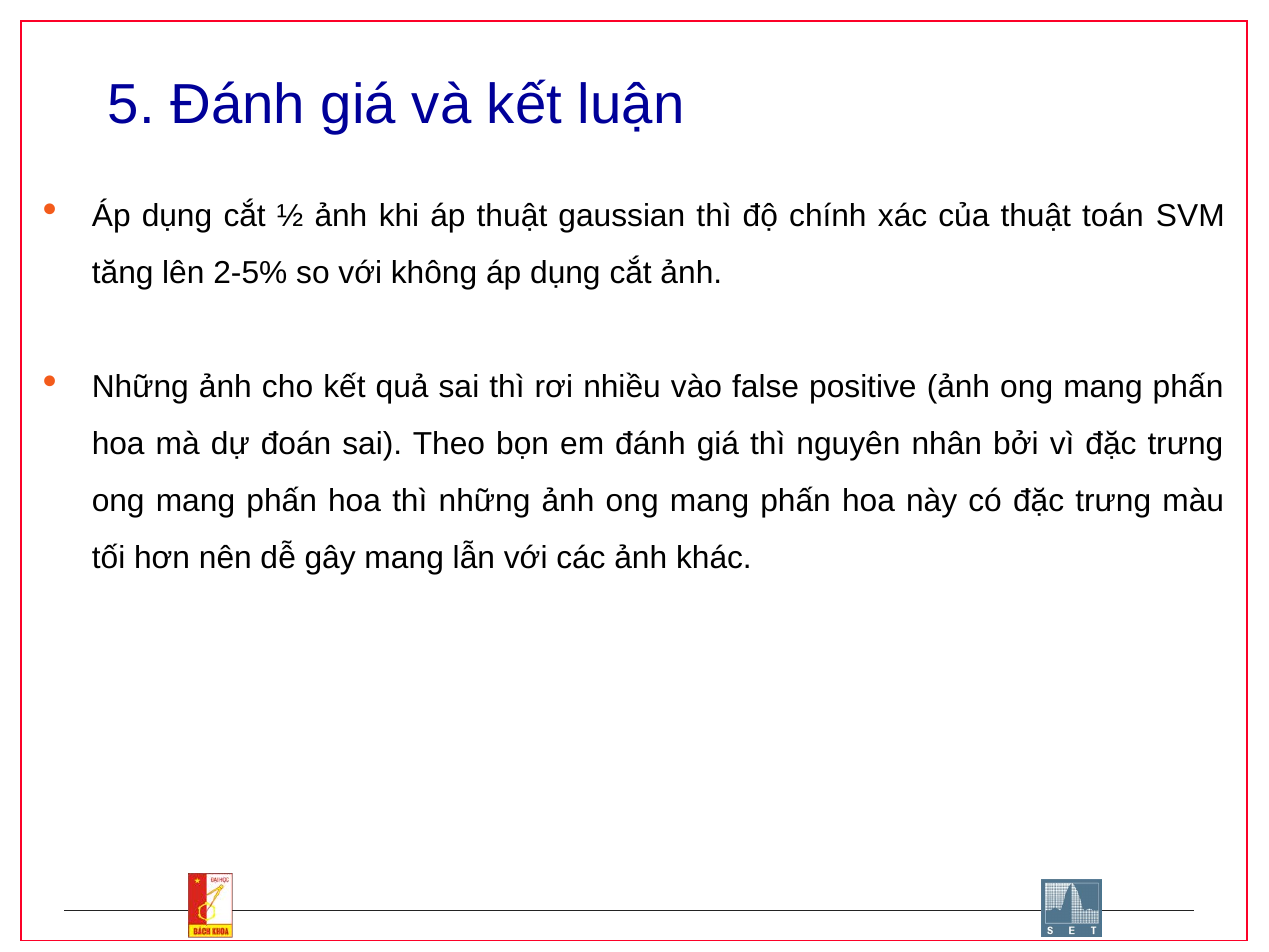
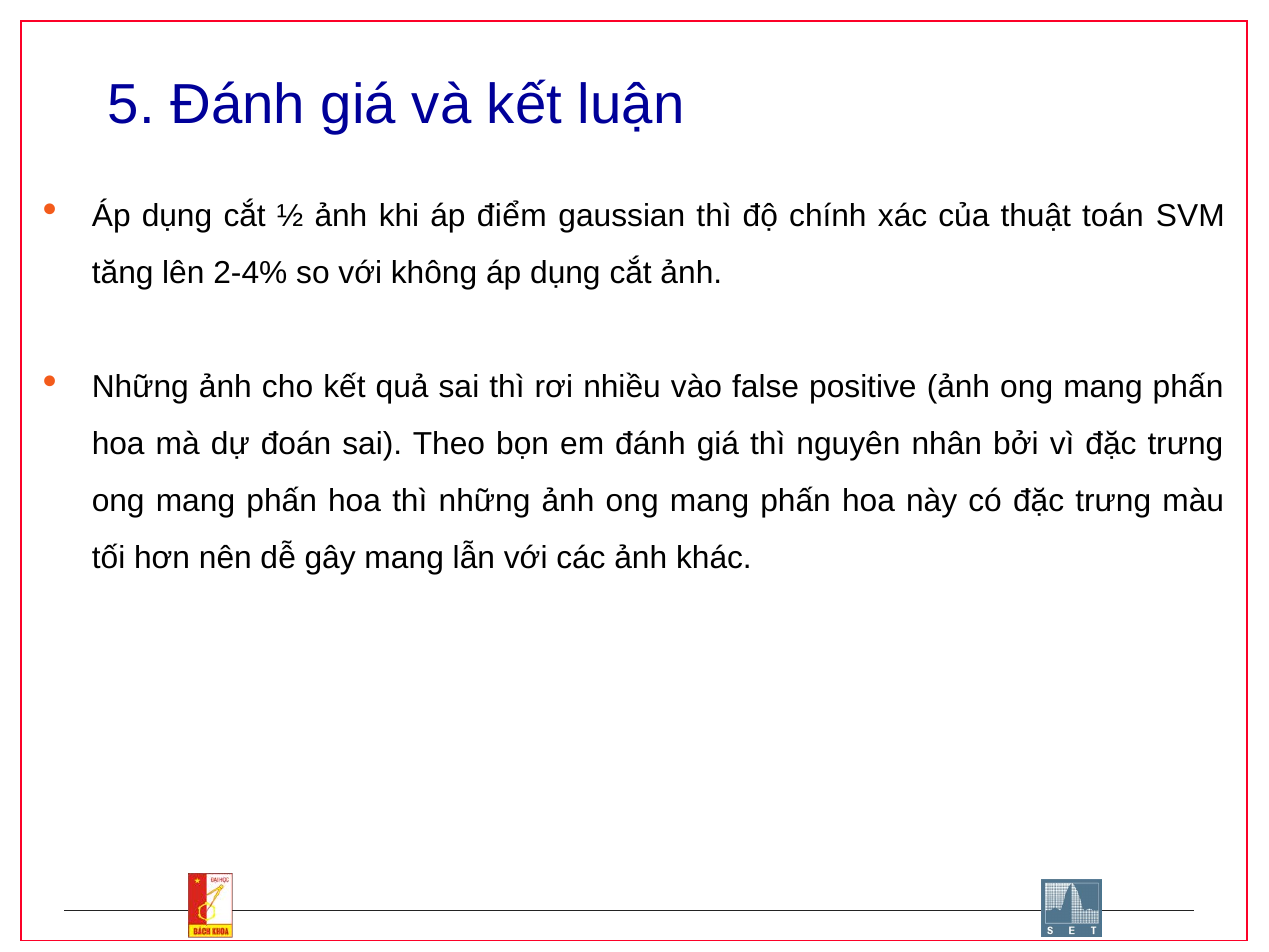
áp thuật: thuật -> điểm
2-5%: 2-5% -> 2-4%
